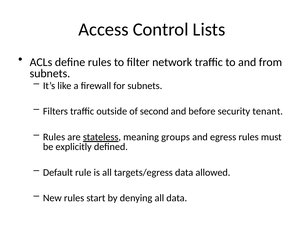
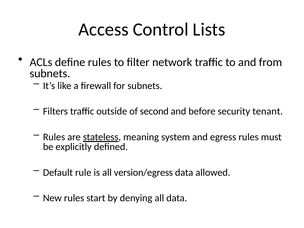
groups: groups -> system
targets/egress: targets/egress -> version/egress
